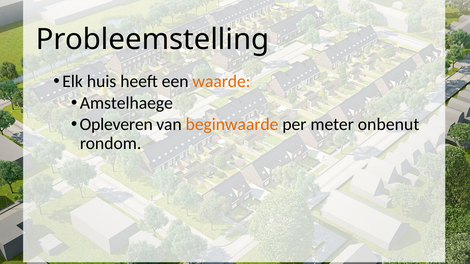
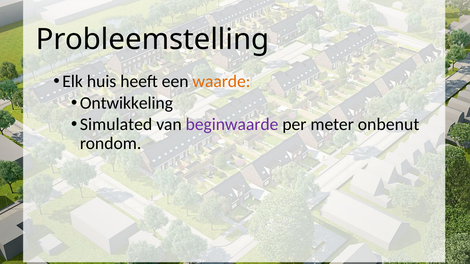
Amstelhaege: Amstelhaege -> Ontwikkeling
Opleveren: Opleveren -> Simulated
beginwaarde colour: orange -> purple
